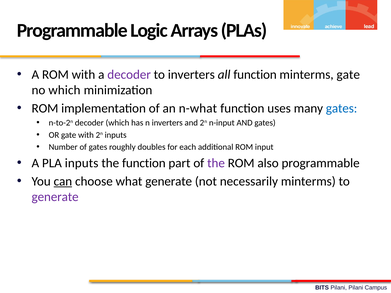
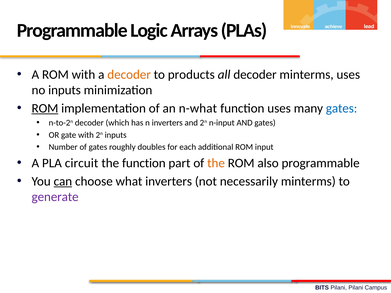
decoder at (129, 75) colour: purple -> orange
to inverters: inverters -> products
all function: function -> decoder
minterms gate: gate -> uses
no which: which -> inputs
ROM at (45, 108) underline: none -> present
PLA inputs: inputs -> circuit
the at (216, 163) colour: purple -> orange
what generate: generate -> inverters
